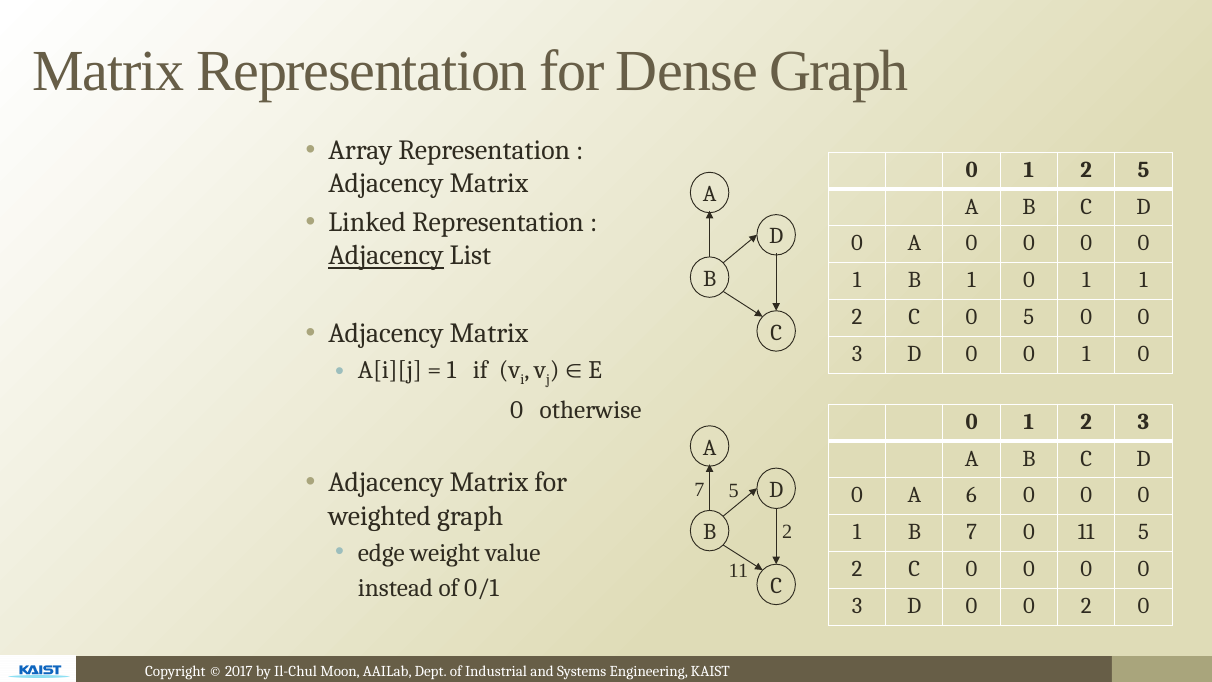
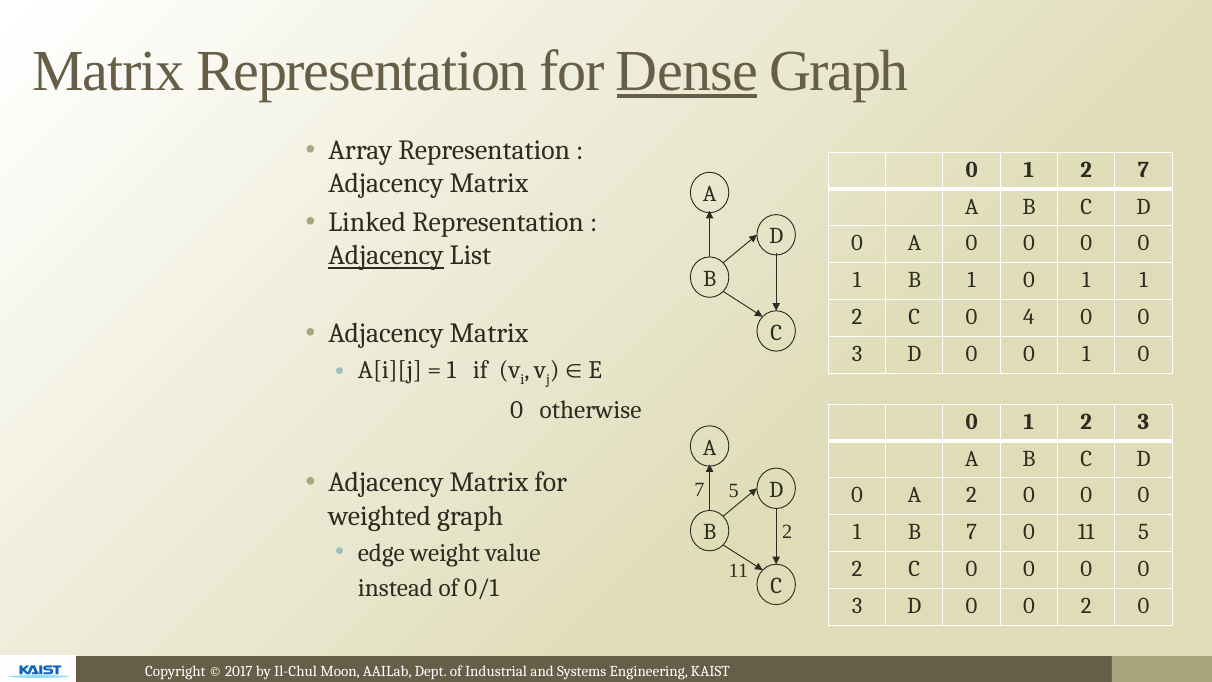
Dense underline: none -> present
2 5: 5 -> 7
0 5: 5 -> 4
A 6: 6 -> 2
